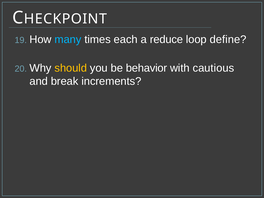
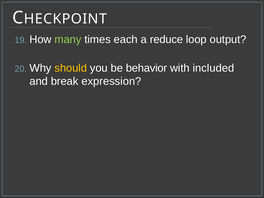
many colour: light blue -> light green
define: define -> output
cautious: cautious -> included
increments: increments -> expression
